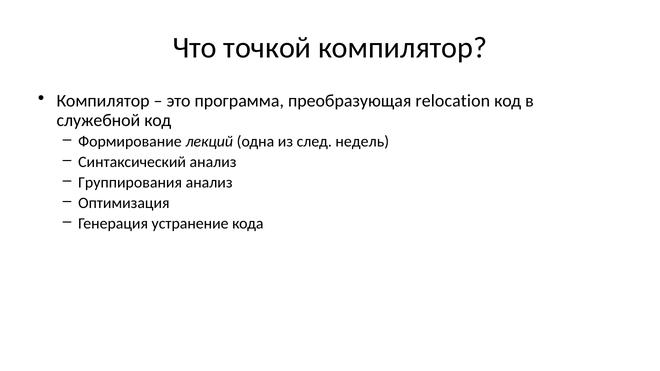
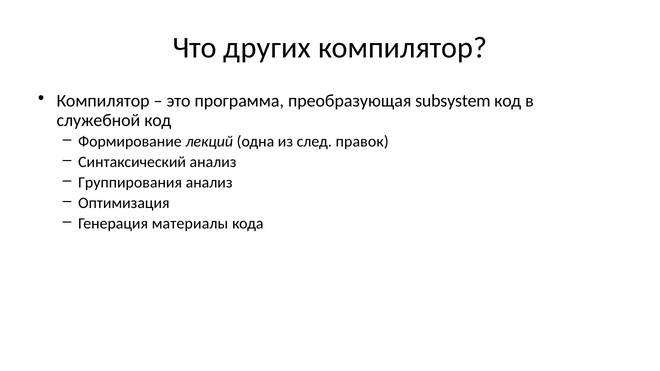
точкой: точкой -> других
relocation: relocation -> subsystem
недель: недель -> правок
устранение: устранение -> материалы
